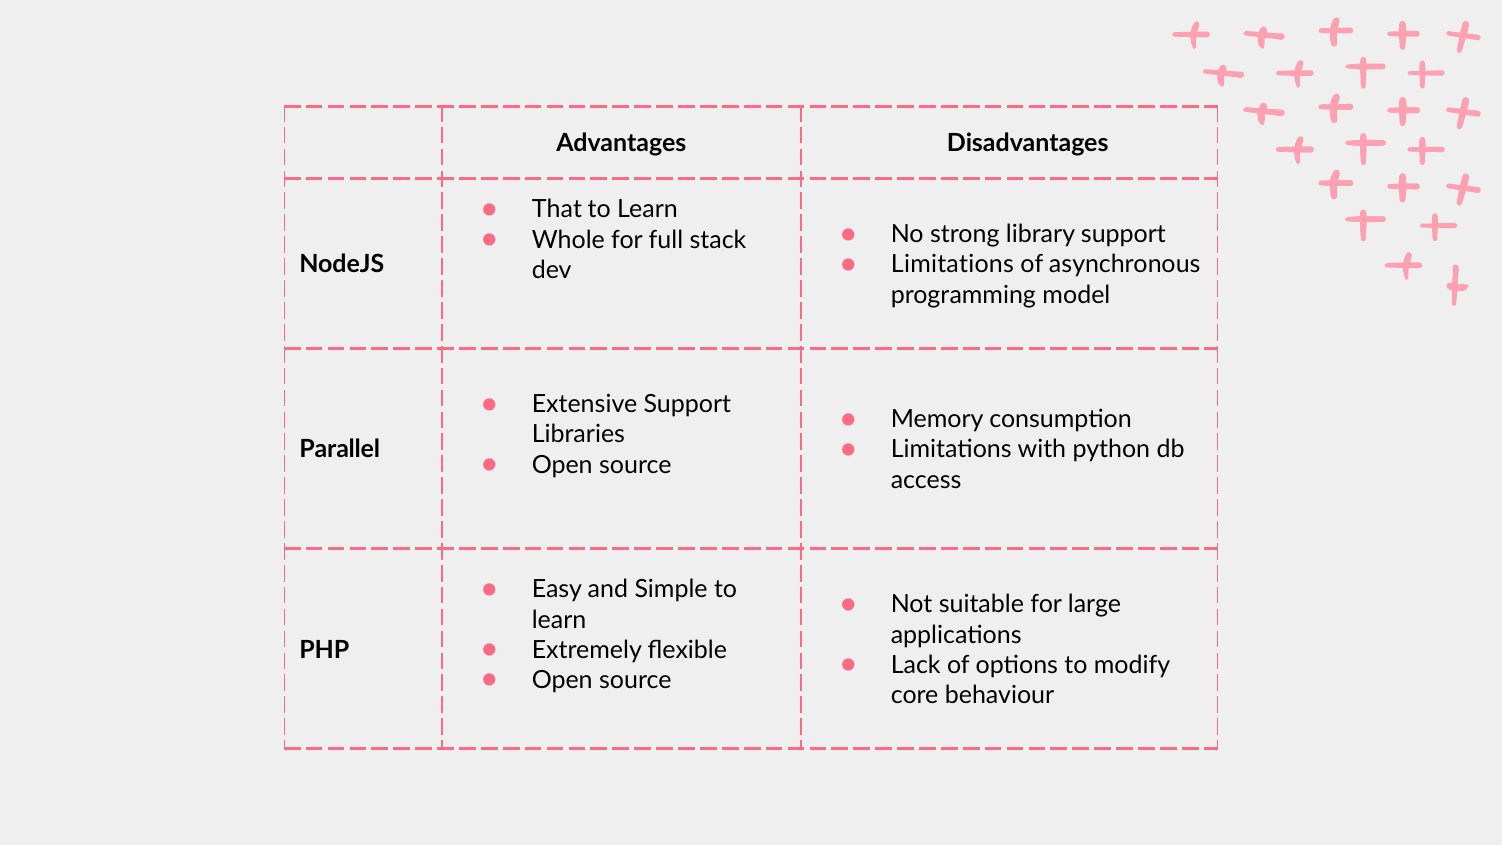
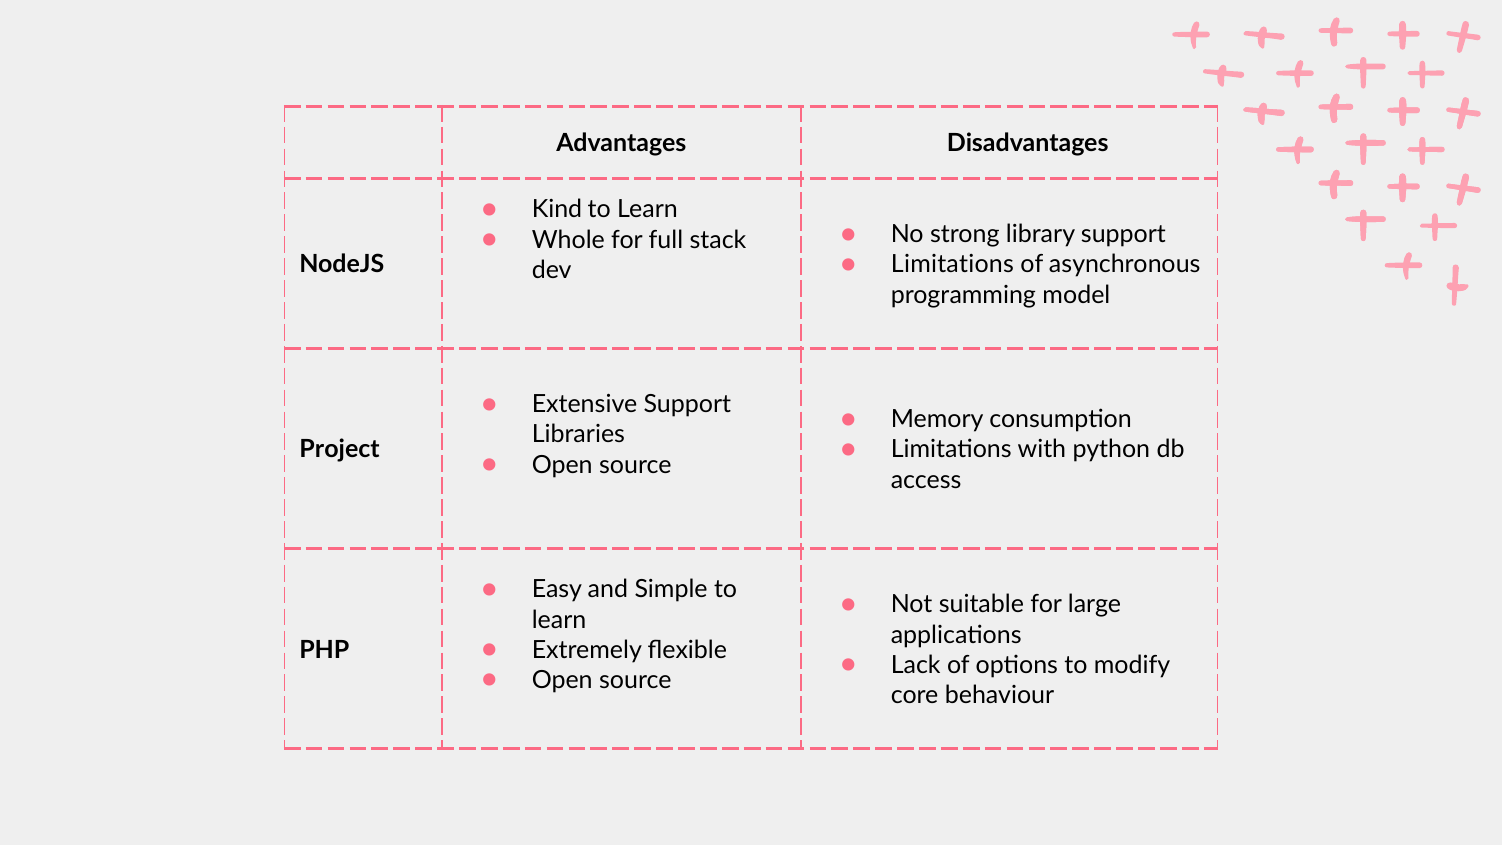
That: That -> Kind
Parallel: Parallel -> Project
